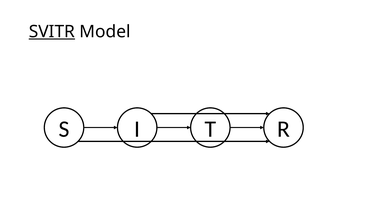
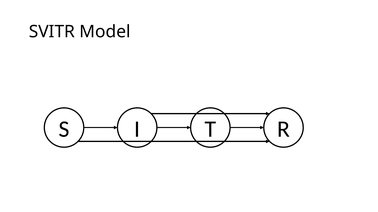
SVITR underline: present -> none
